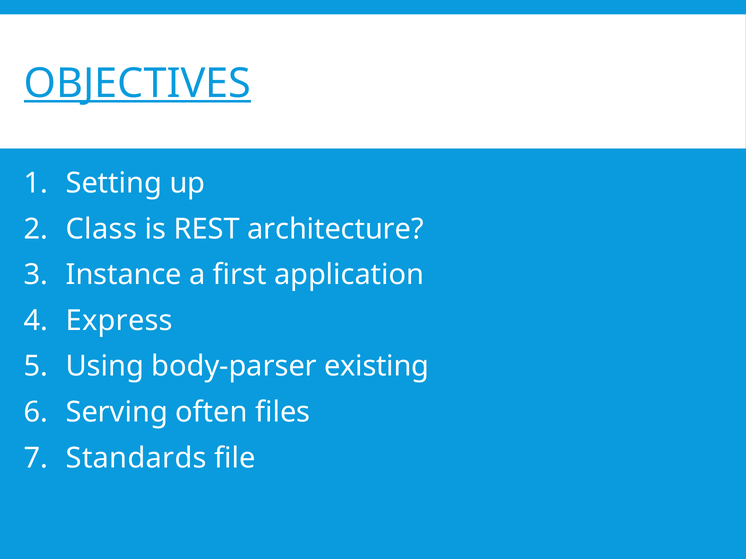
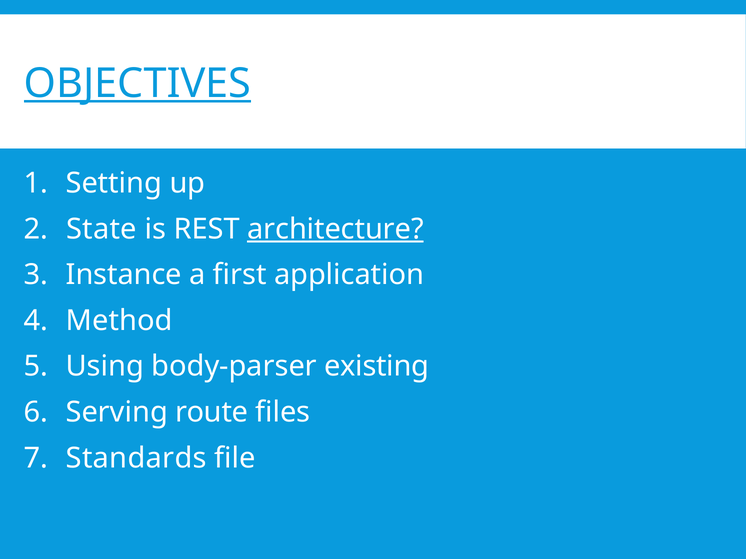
Class: Class -> State
architecture underline: none -> present
Express: Express -> Method
often: often -> route
